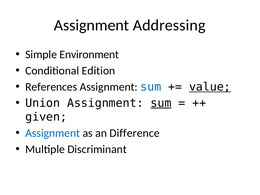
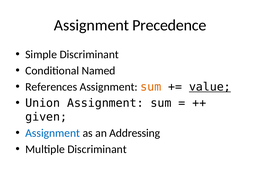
Addressing: Addressing -> Precedence
Simple Environment: Environment -> Discriminant
Edition: Edition -> Named
sum at (151, 87) colour: blue -> orange
sum at (161, 103) underline: present -> none
Difference: Difference -> Addressing
